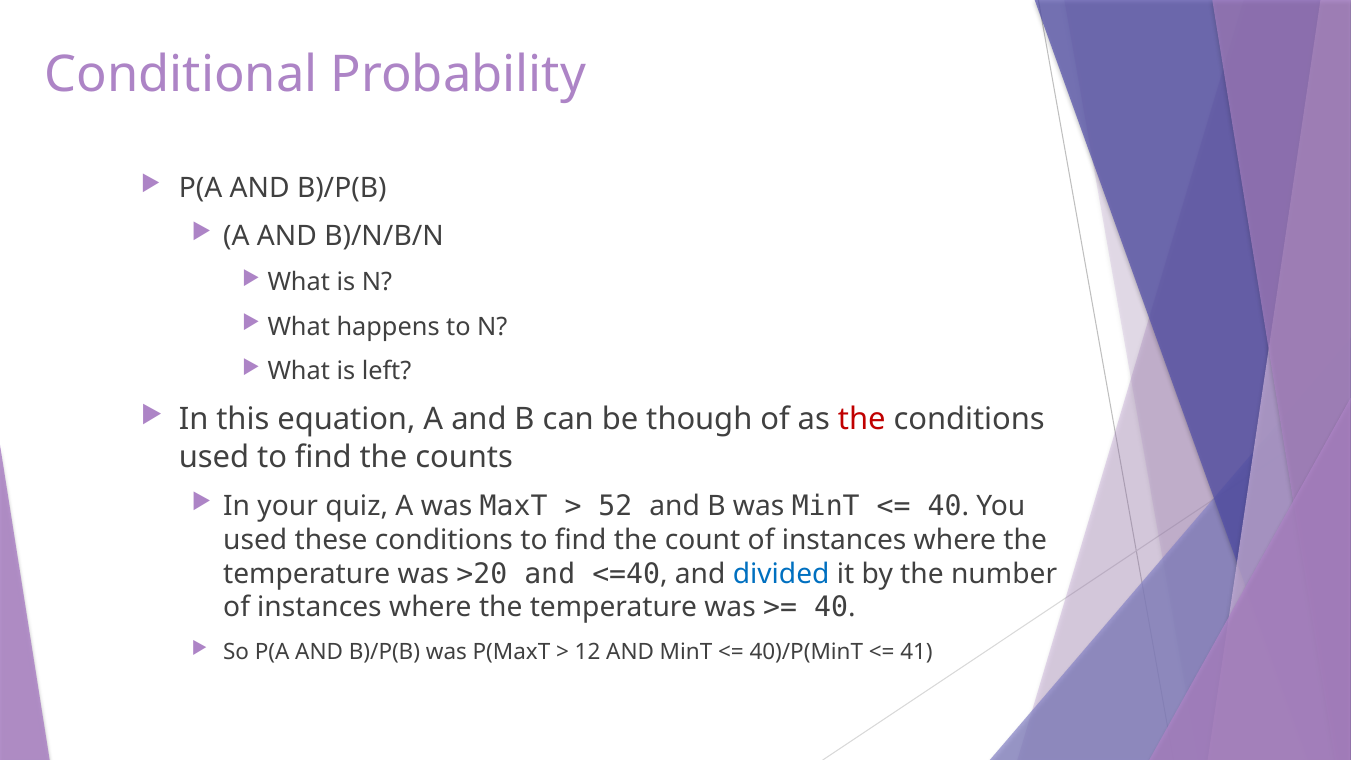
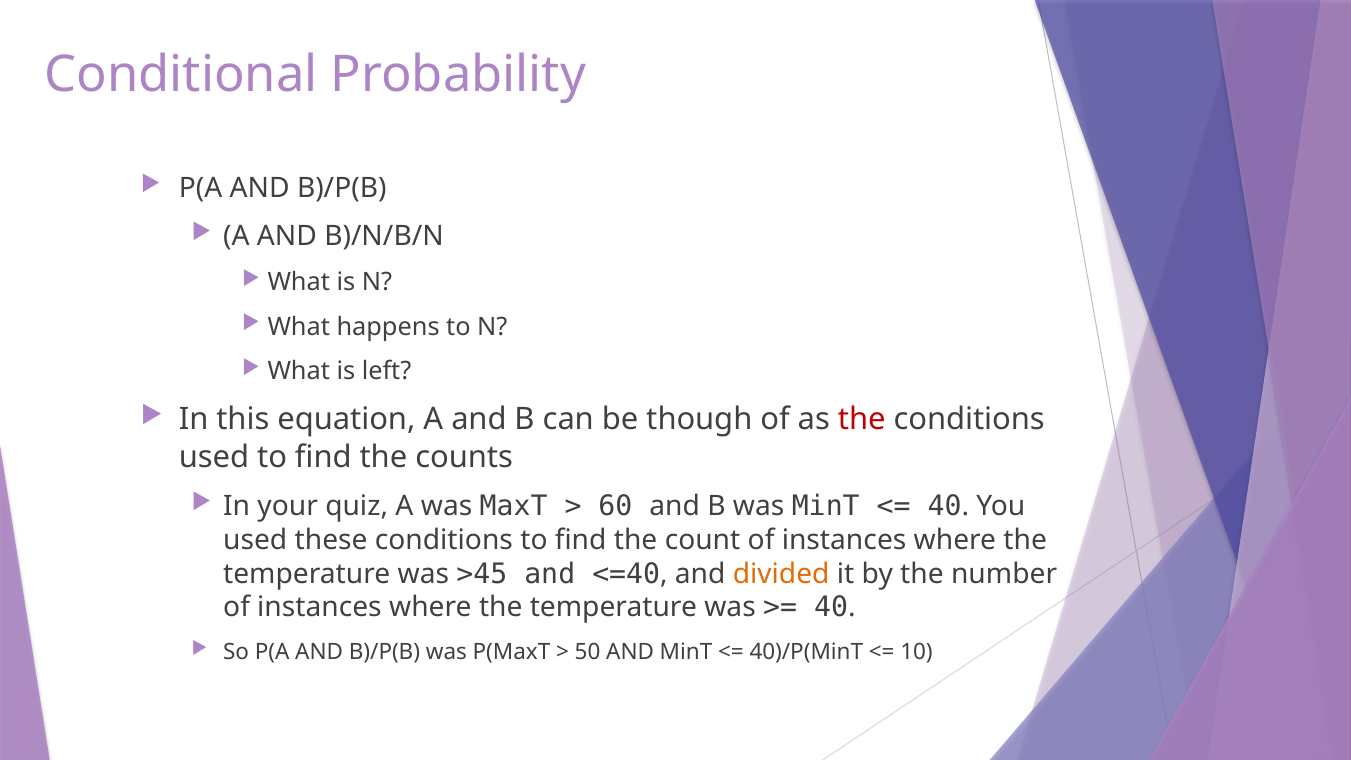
52: 52 -> 60
>20: >20 -> >45
divided colour: blue -> orange
12: 12 -> 50
41: 41 -> 10
